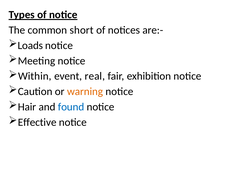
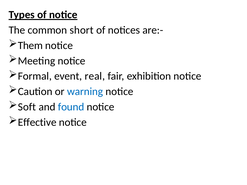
Loads: Loads -> Them
Within: Within -> Formal
warning colour: orange -> blue
Hair: Hair -> Soft
